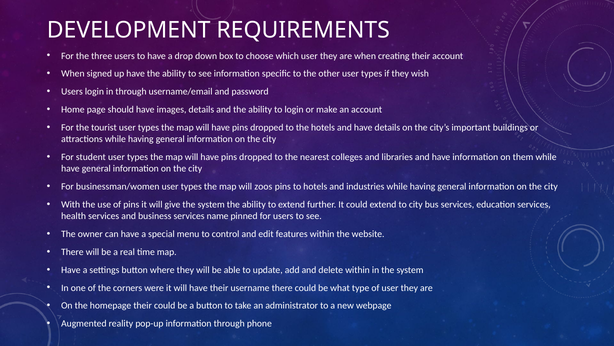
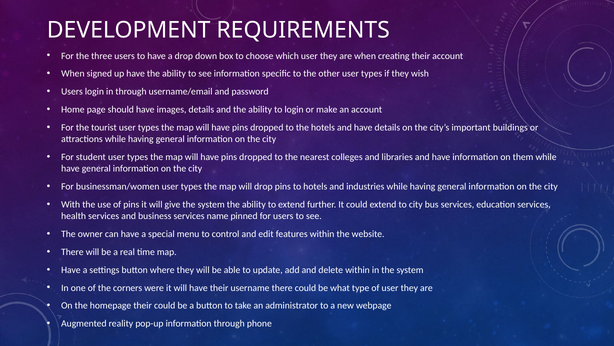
will zoos: zoos -> drop
